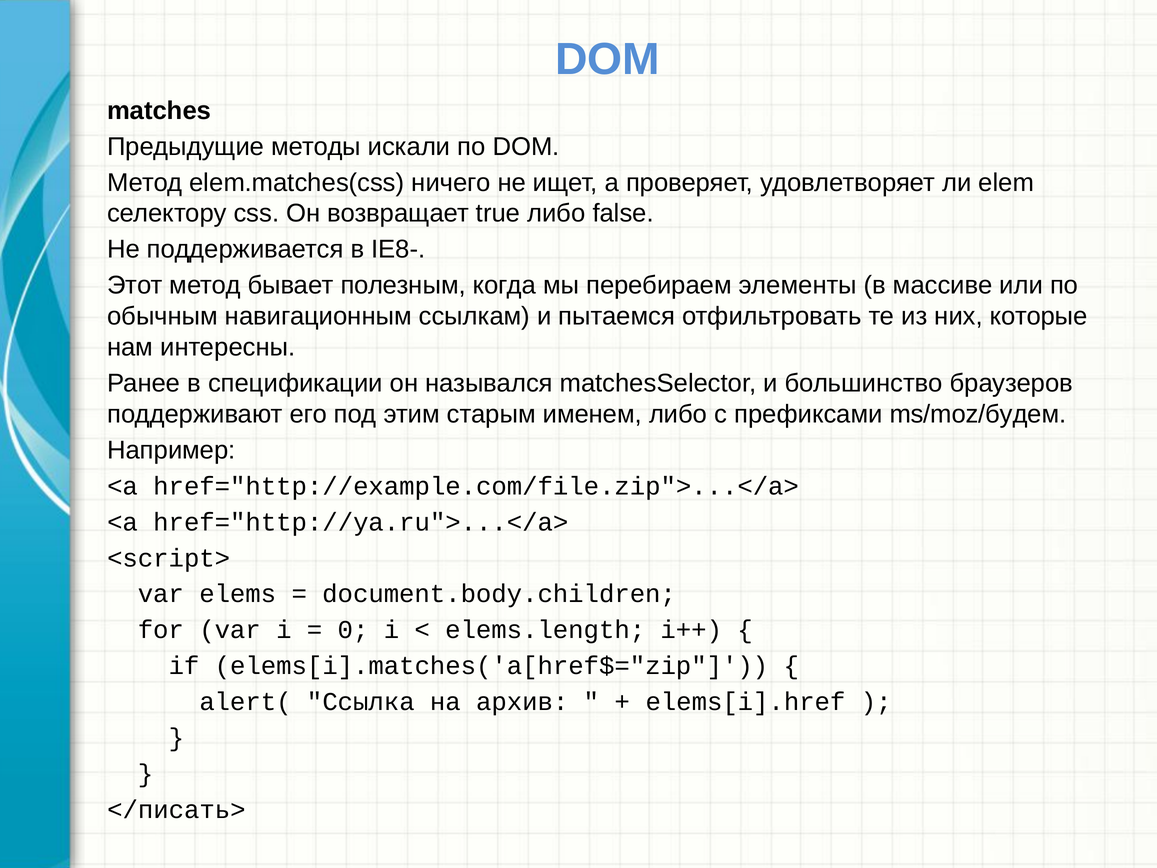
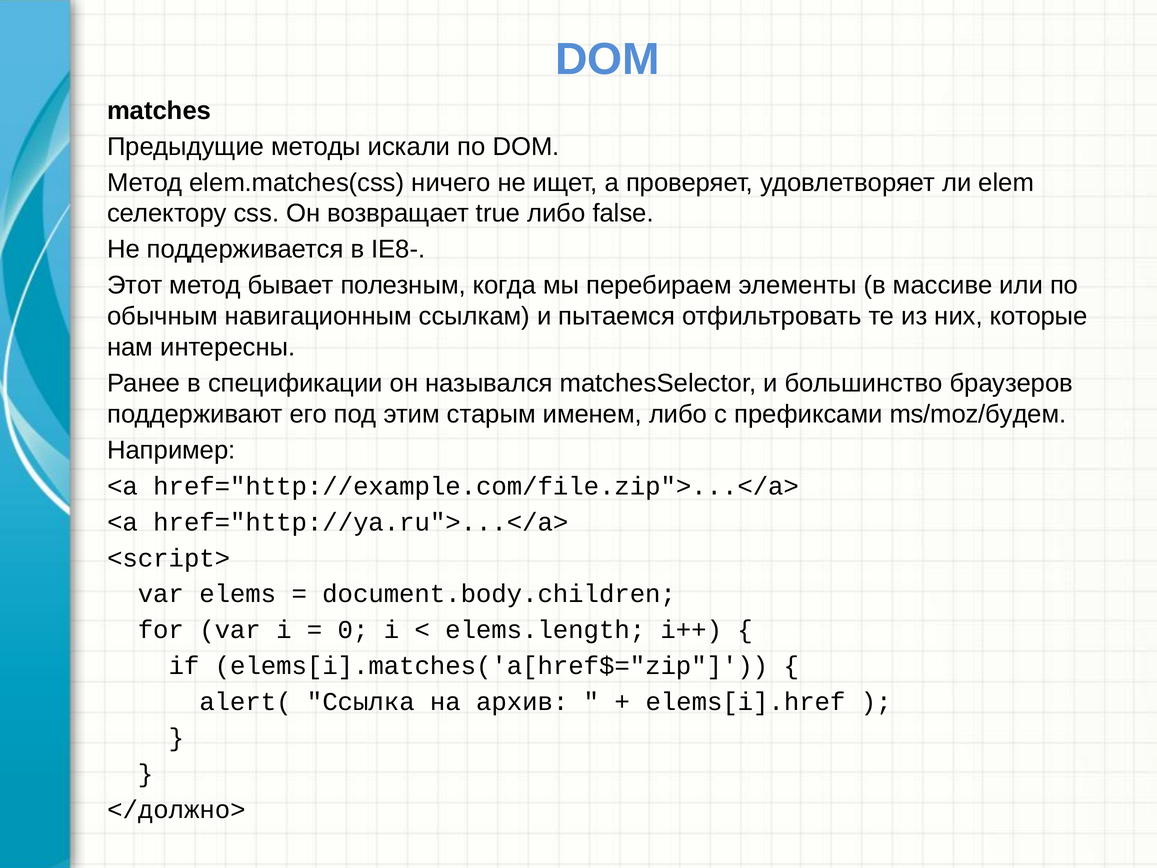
</писать>: </писать> -> </должно>
